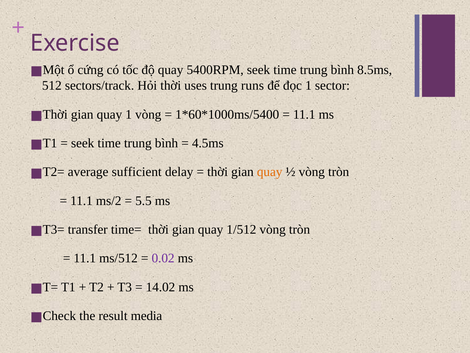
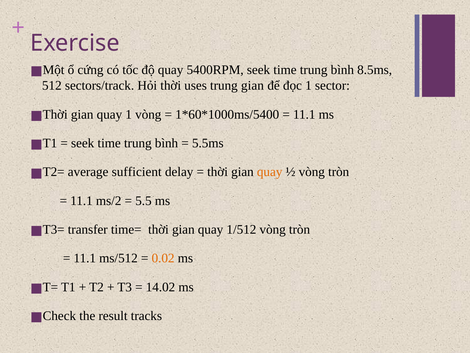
trung runs: runs -> gian
4.5ms: 4.5ms -> 5.5ms
0.02 colour: purple -> orange
media: media -> tracks
